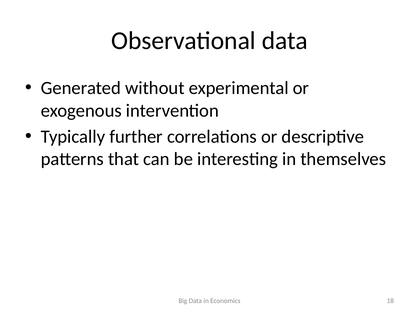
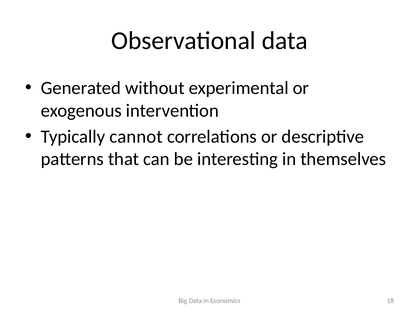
further: further -> cannot
